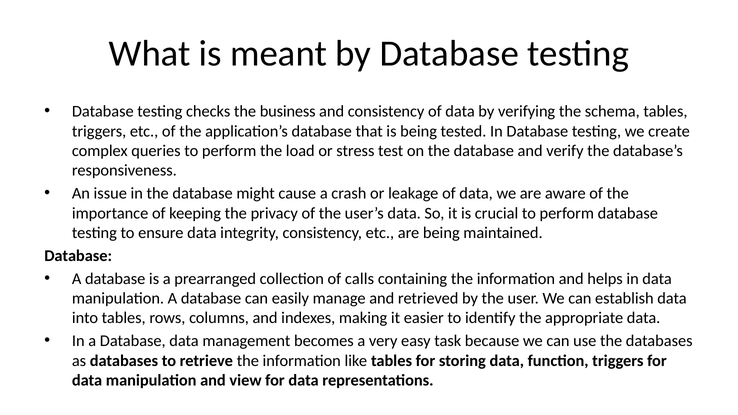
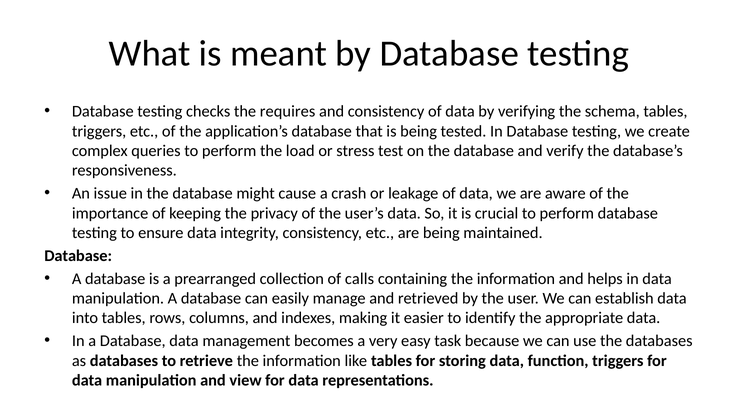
business: business -> requires
